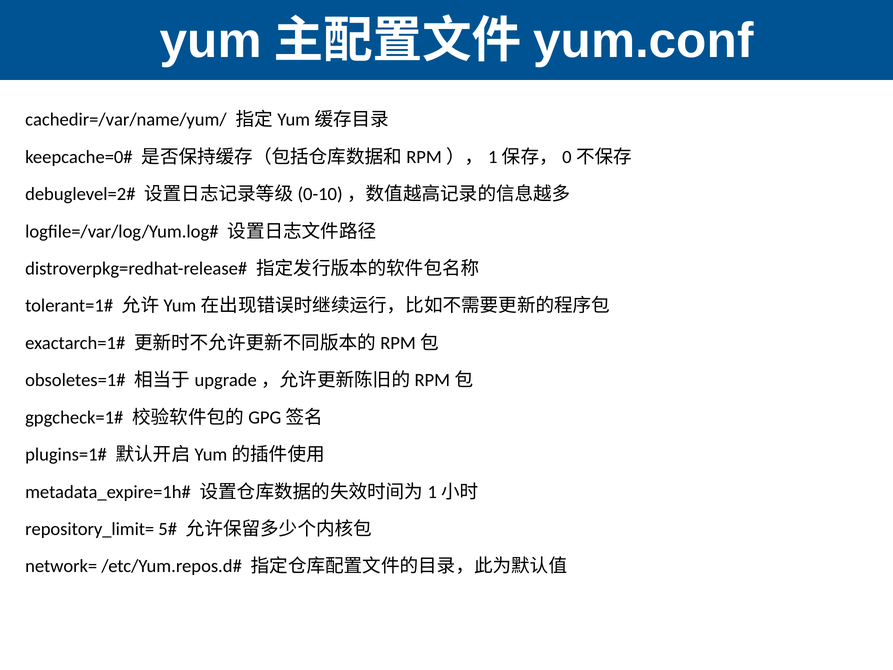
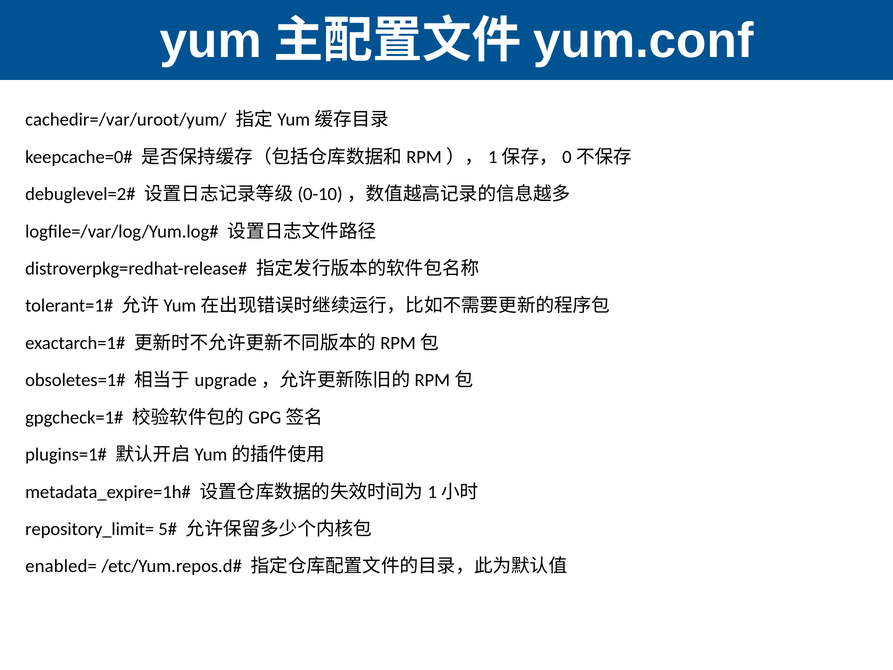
cachedir=/var/name/yum/: cachedir=/var/name/yum/ -> cachedir=/var/uroot/yum/
network=: network= -> enabled=
